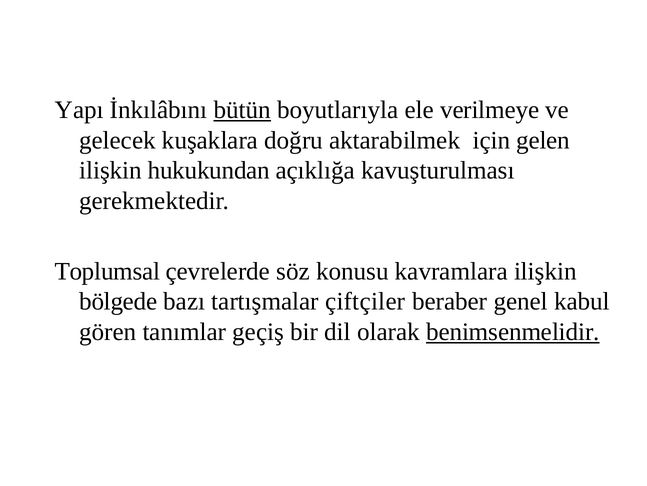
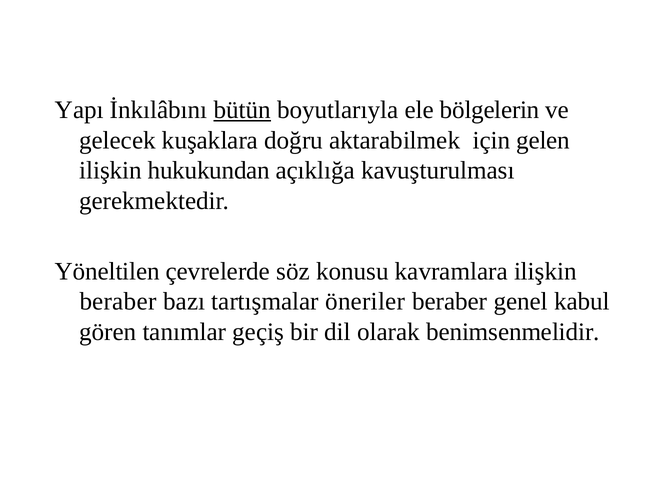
verilmeye: verilmeye -> bölgelerin
Toplumsal: Toplumsal -> Yöneltilen
bölgede at (118, 301): bölgede -> beraber
çiftçiler: çiftçiler -> öneriler
benimsenmelidir underline: present -> none
